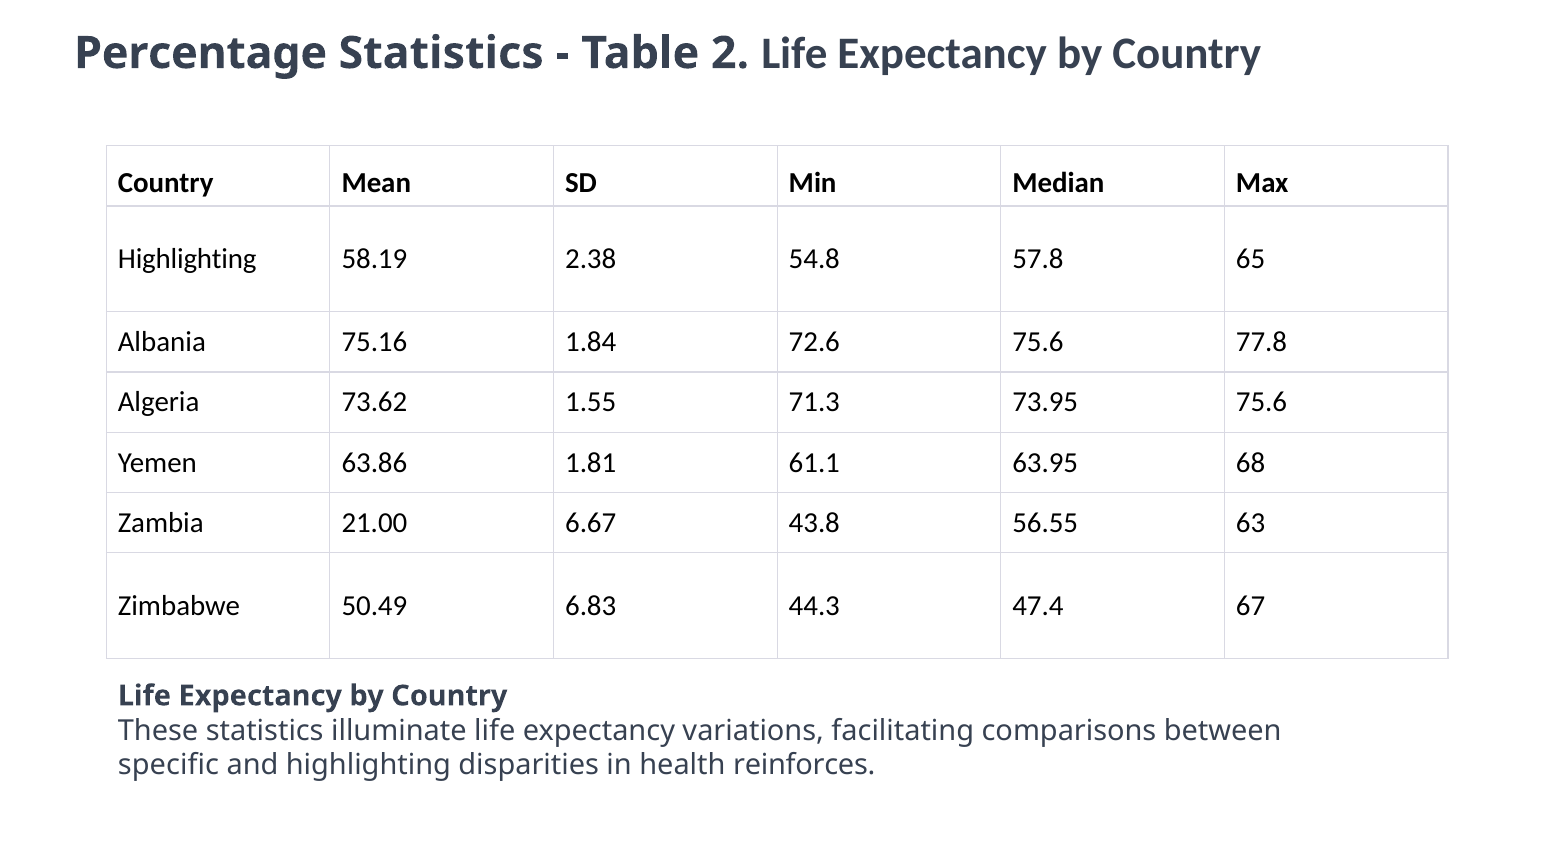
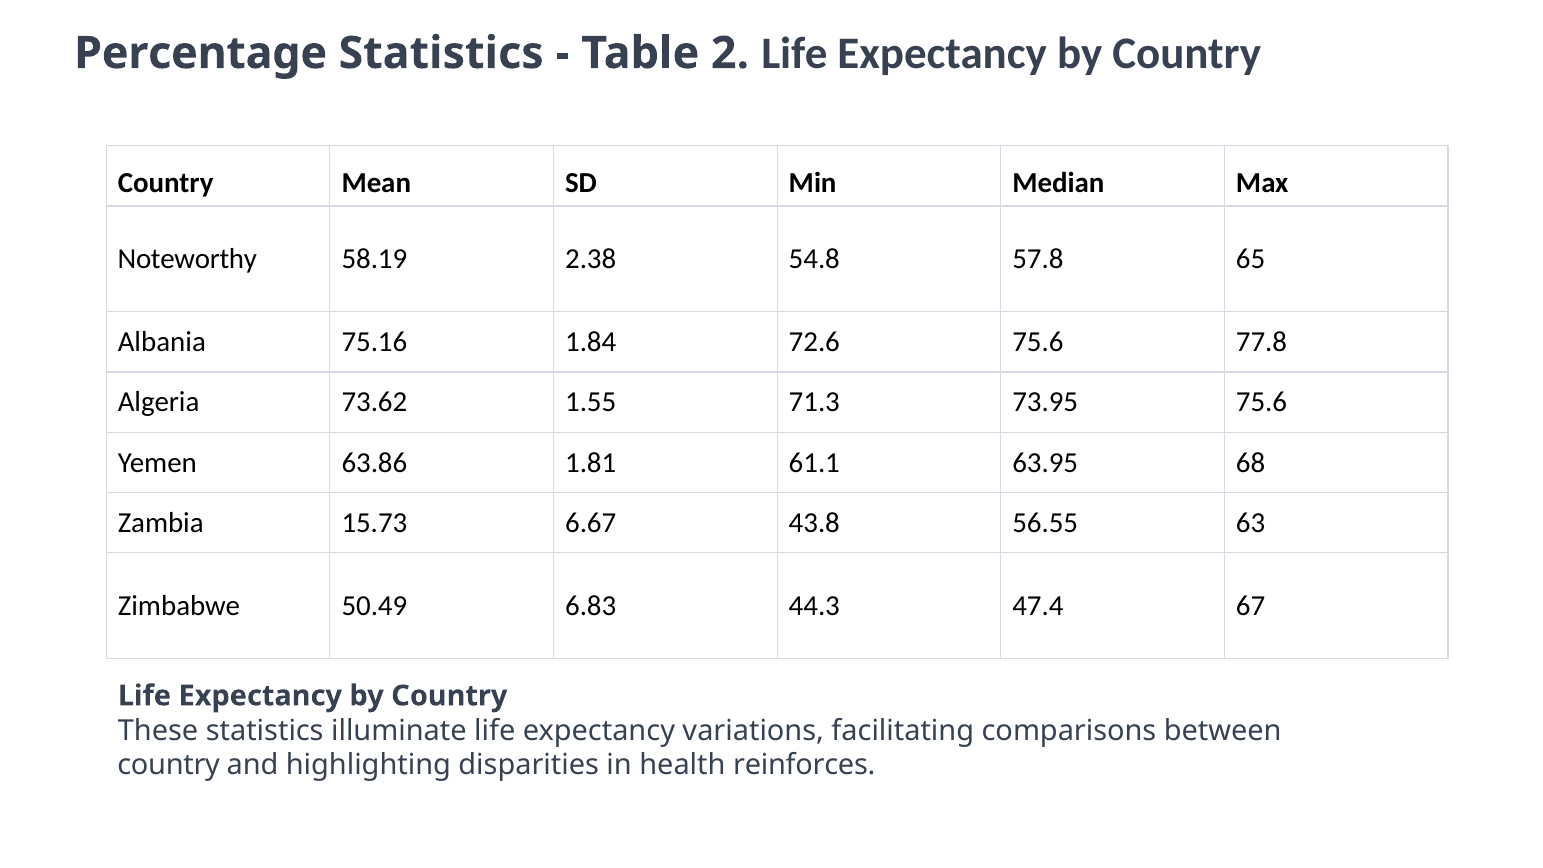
Highlighting at (187, 259): Highlighting -> Noteworthy
21.00: 21.00 -> 15.73
specific at (168, 765): specific -> country
